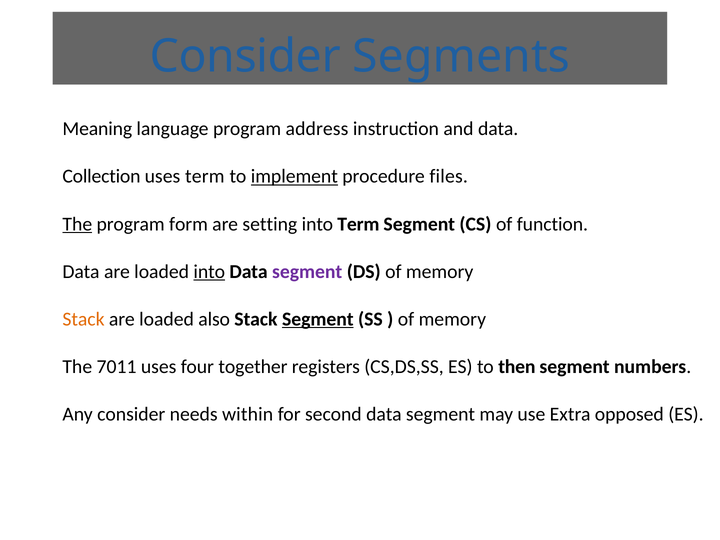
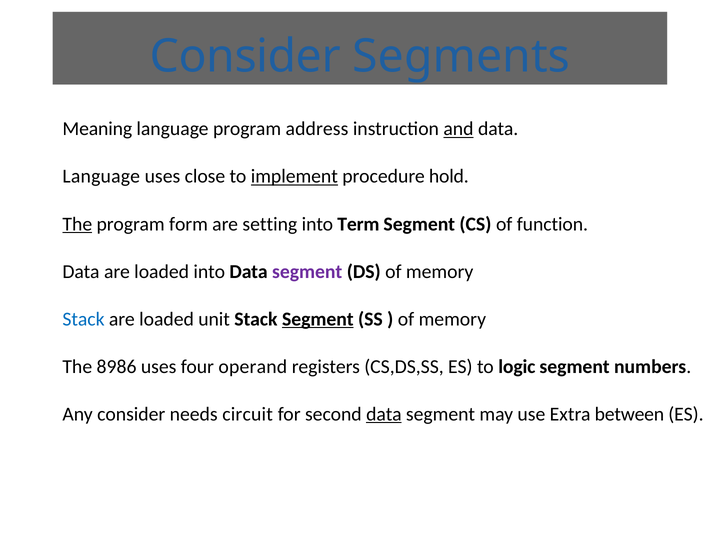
and underline: none -> present
Collection at (101, 176): Collection -> Language
uses term: term -> close
files: files -> hold
into at (209, 272) underline: present -> none
Stack at (84, 319) colour: orange -> blue
also: also -> unit
7011: 7011 -> 8986
together: together -> operand
then: then -> logic
within: within -> circuit
data at (384, 414) underline: none -> present
opposed: opposed -> between
